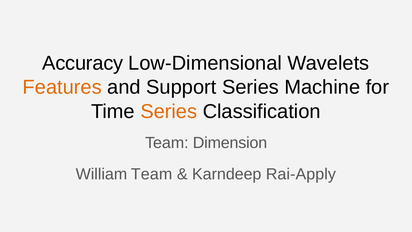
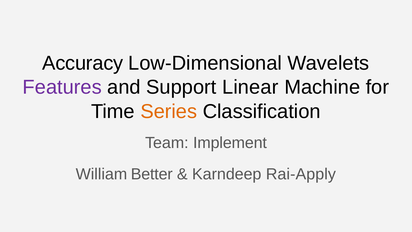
Features colour: orange -> purple
Support Series: Series -> Linear
Dimension: Dimension -> Implement
William Team: Team -> Better
